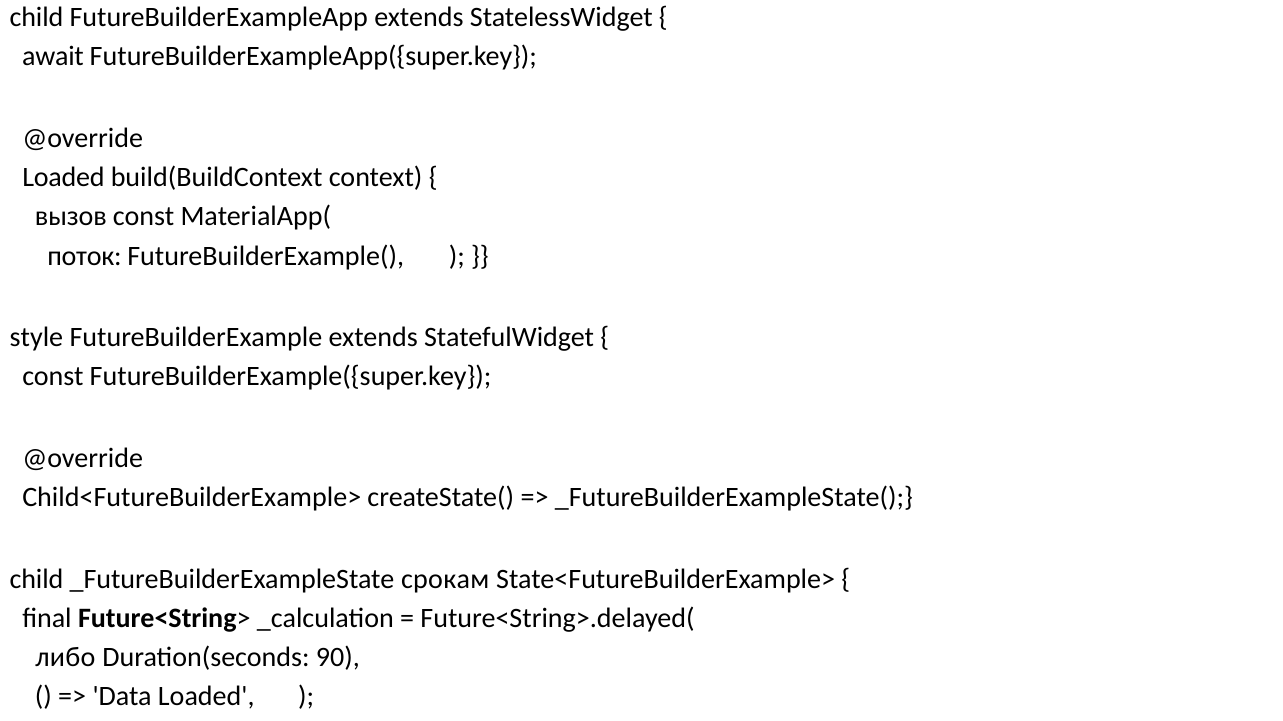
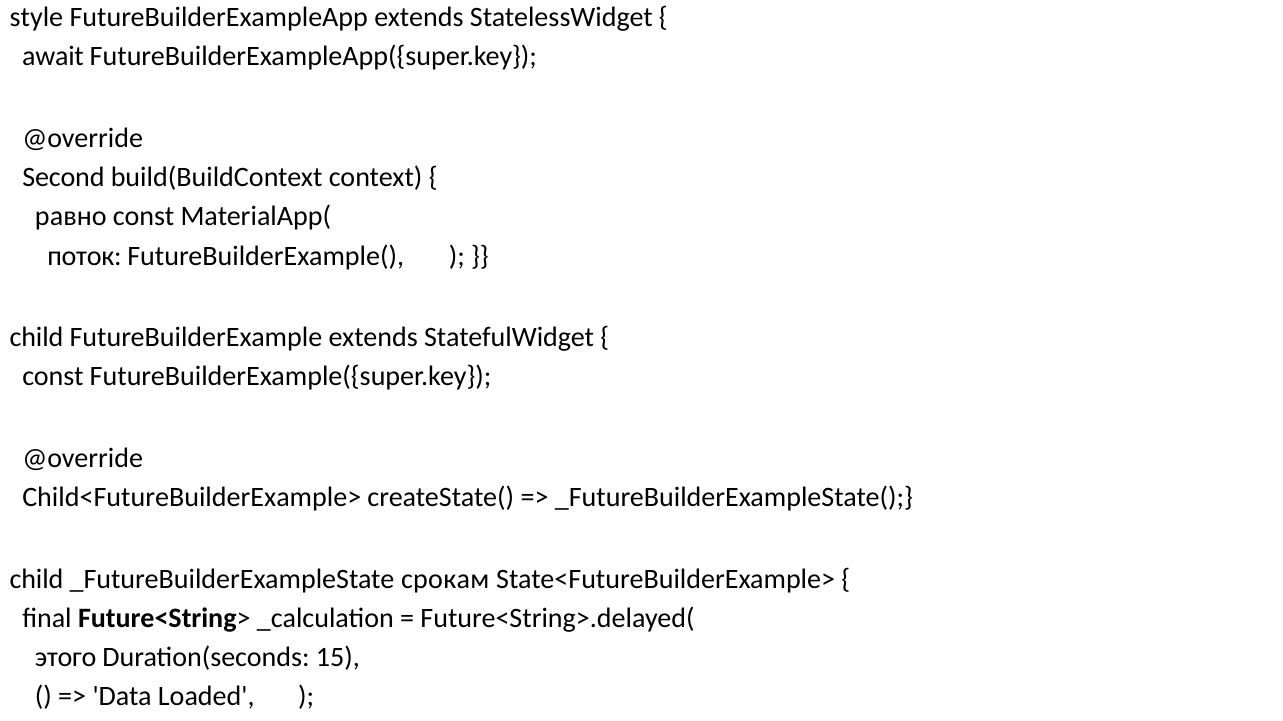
child at (36, 17): child -> style
Loaded at (63, 178): Loaded -> Second
вызов: вызов -> равно
style at (36, 338): style -> child
либо: либо -> этого
90: 90 -> 15
